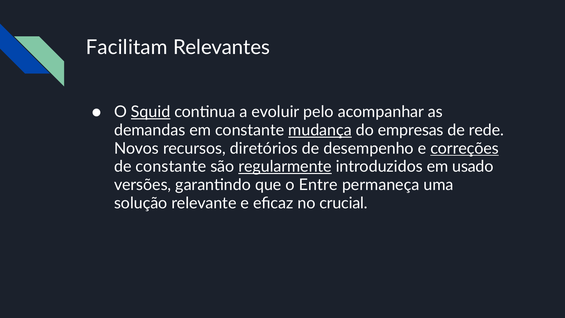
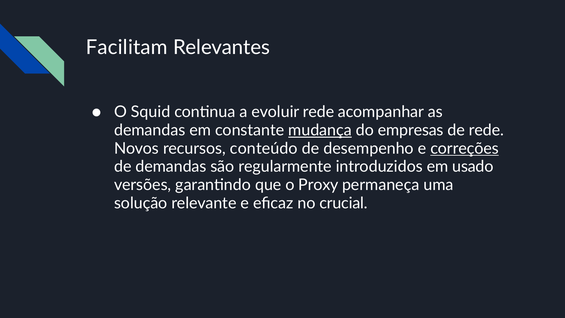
Squid underline: present -> none
evoluir pelo: pelo -> rede
diretórios: diretórios -> conteúdo
de constante: constante -> demandas
regularmente underline: present -> none
Entre: Entre -> Proxy
